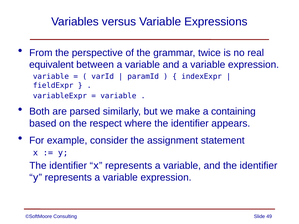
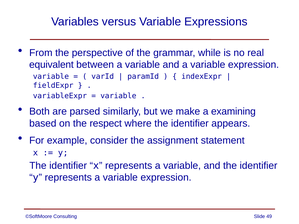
twice: twice -> while
containing: containing -> examining
